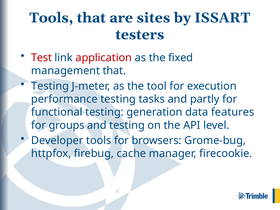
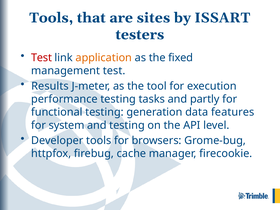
application colour: red -> orange
management that: that -> test
Testing at (50, 86): Testing -> Results
groups: groups -> system
